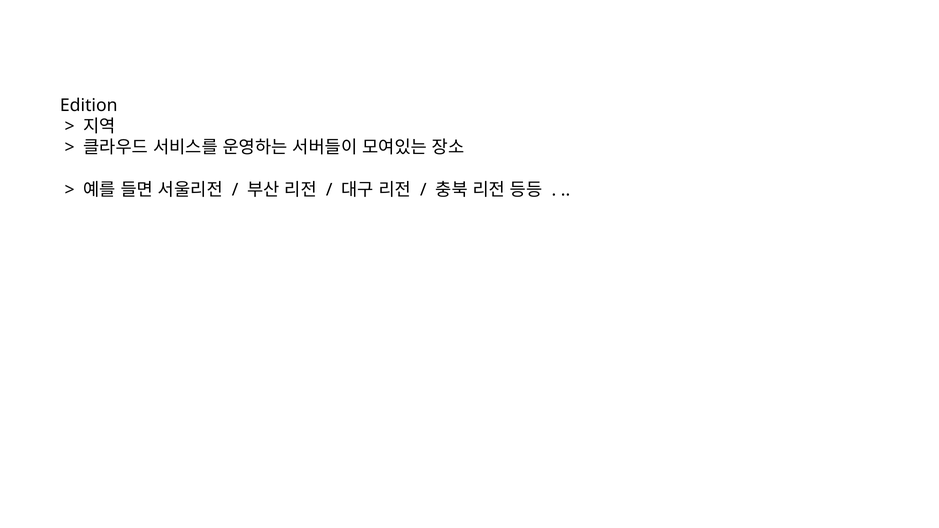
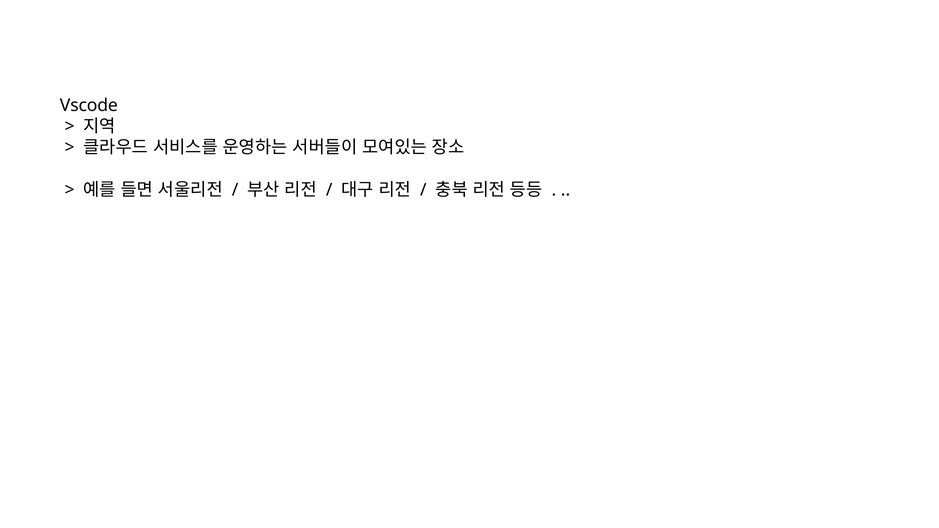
Edition: Edition -> Vscode
